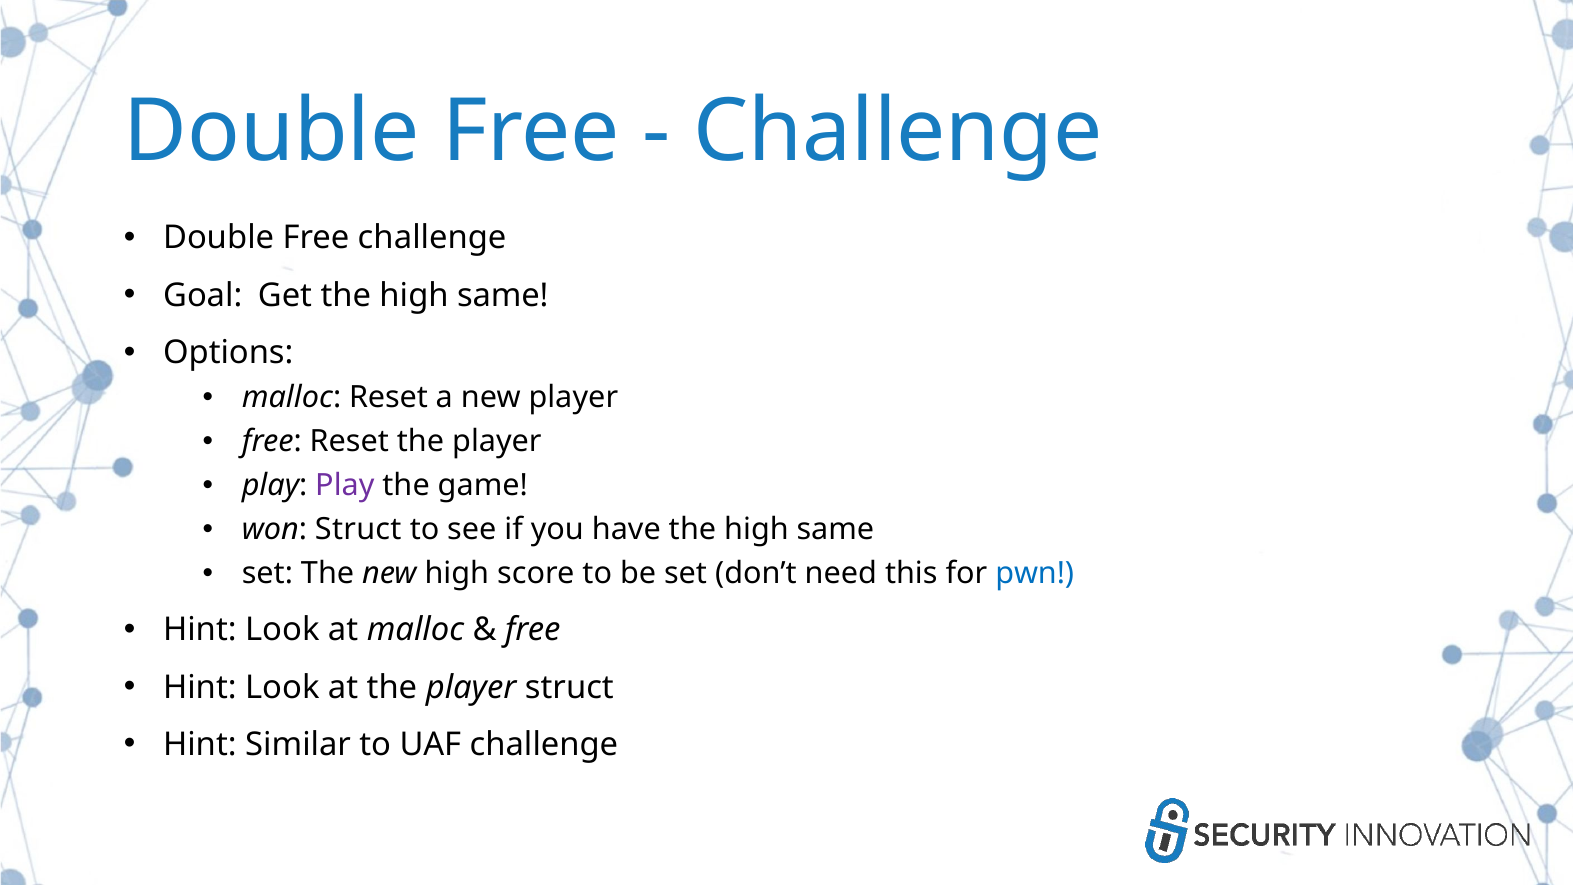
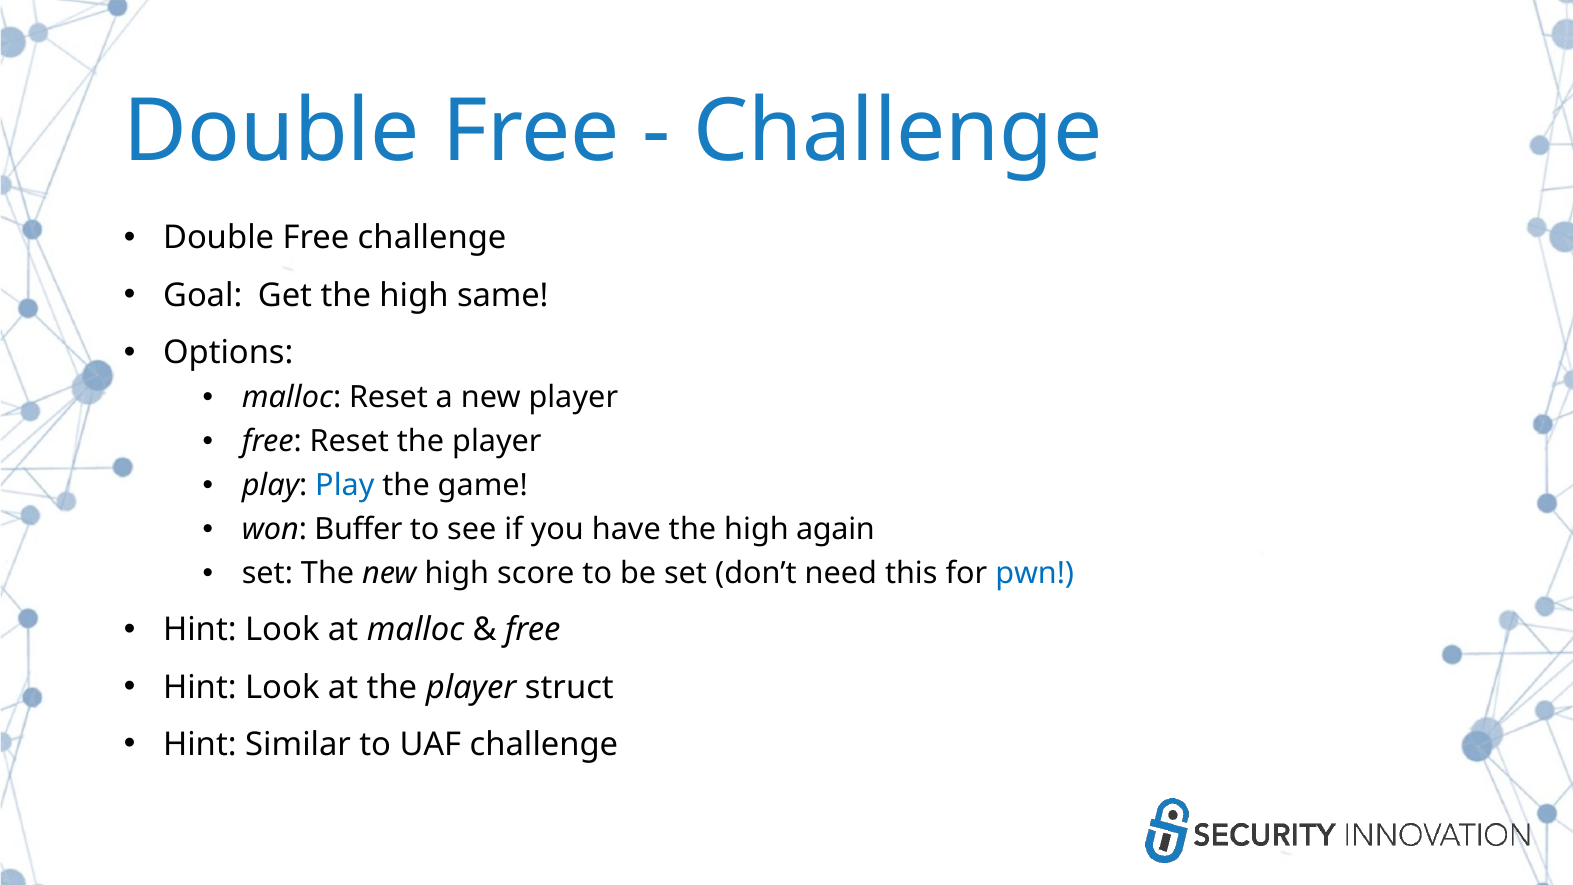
Play at (345, 486) colour: purple -> blue
won Struct: Struct -> Buffer
have the high same: same -> again
